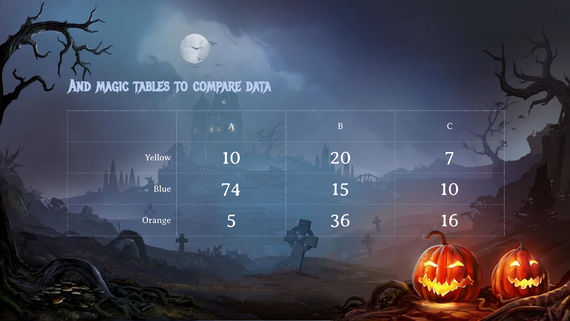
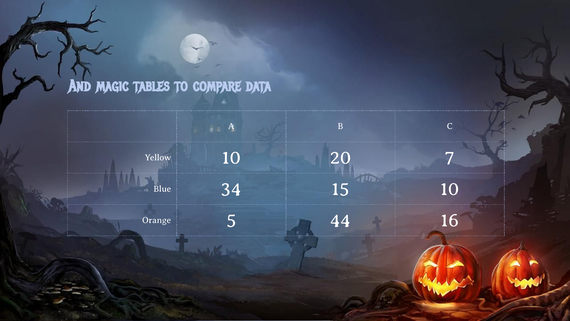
74: 74 -> 34
36: 36 -> 44
